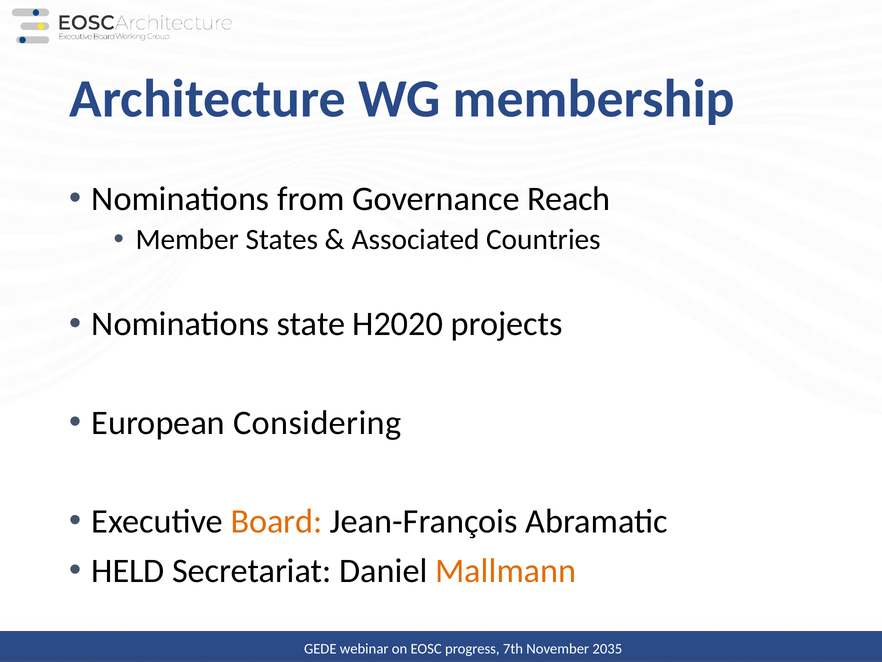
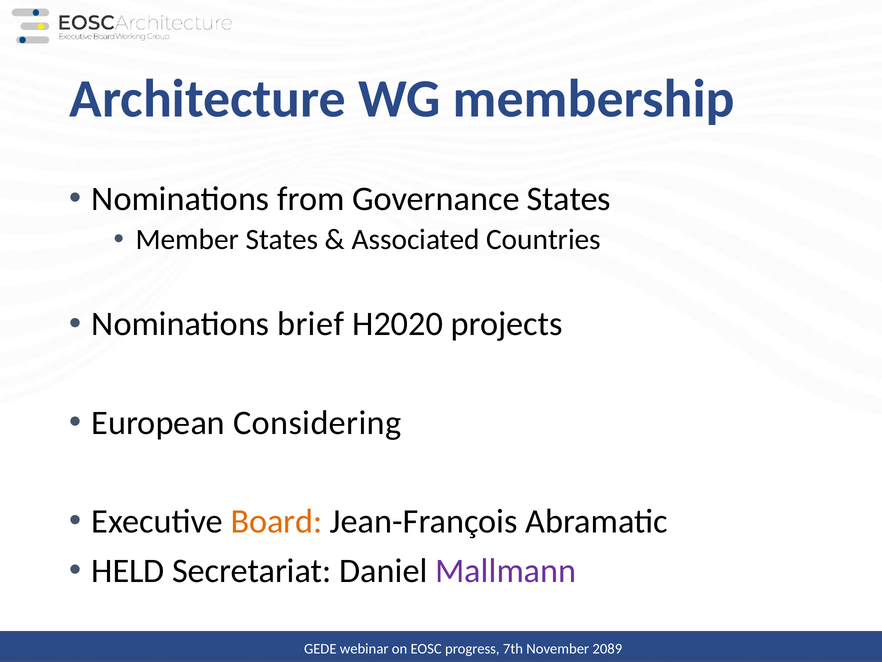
Governance Reach: Reach -> States
state: state -> brief
Mallmann colour: orange -> purple
2035: 2035 -> 2089
